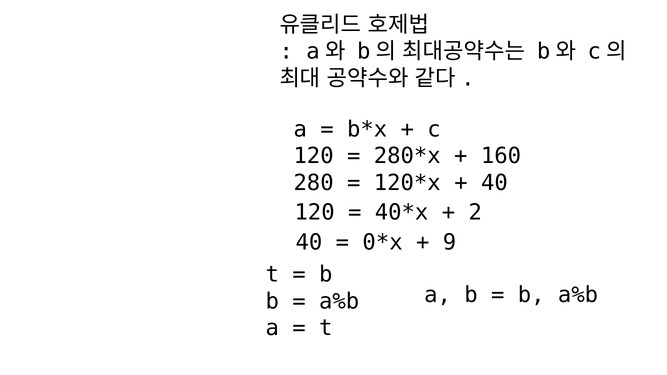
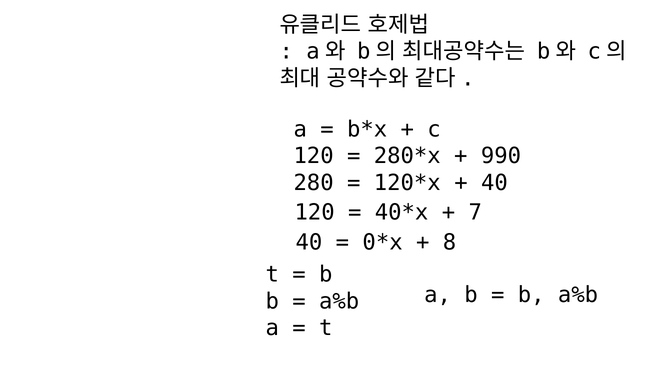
160: 160 -> 990
2: 2 -> 7
9: 9 -> 8
